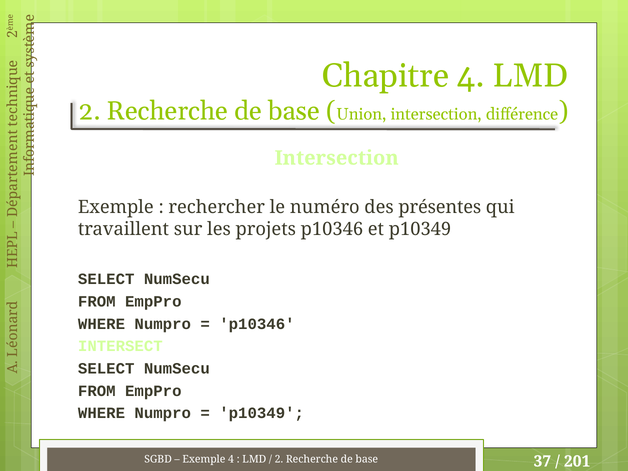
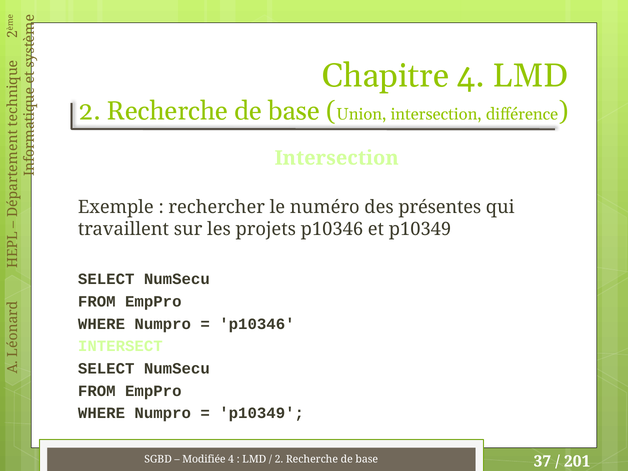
Exemple at (204, 459): Exemple -> Modifiée
